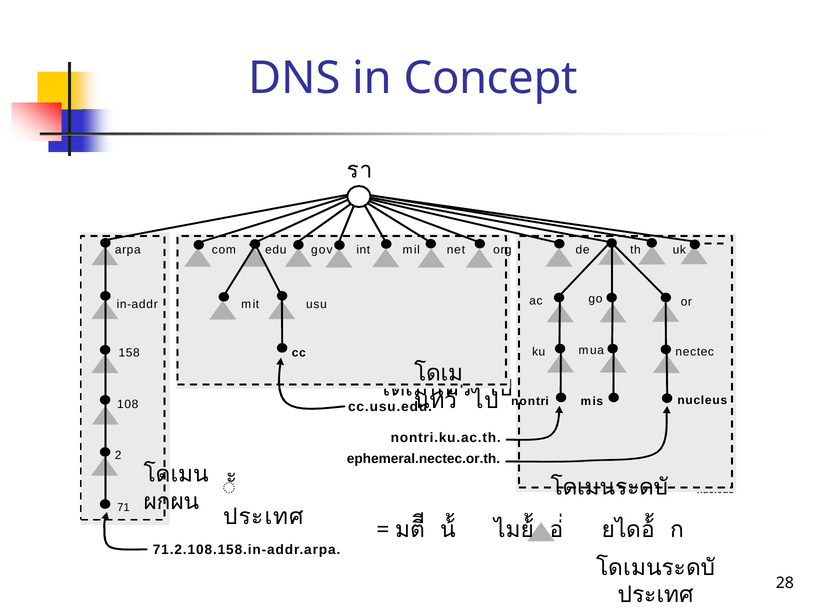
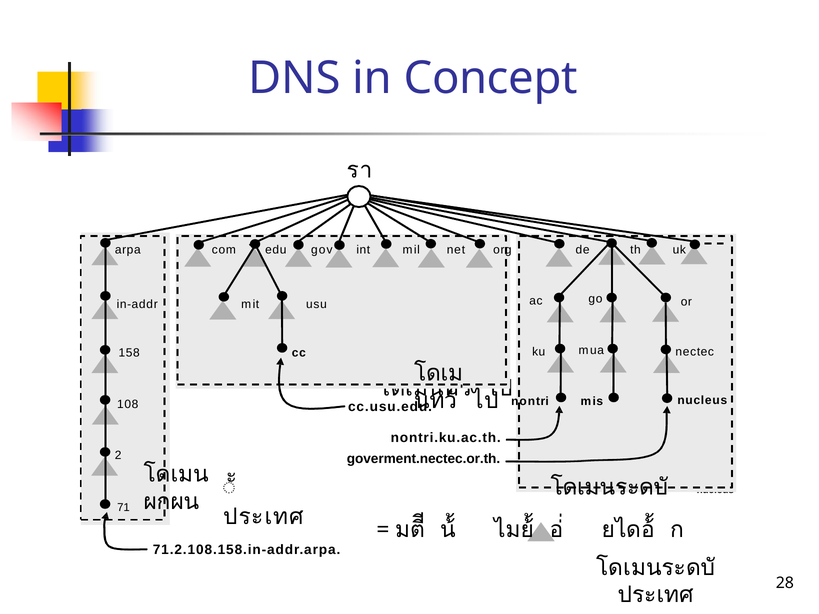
ephemeral.nectec.or.th: ephemeral.nectec.or.th -> goverment.nectec.or.th
